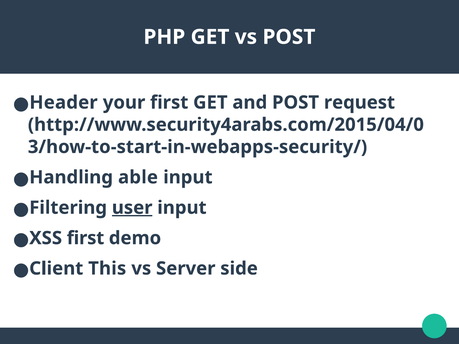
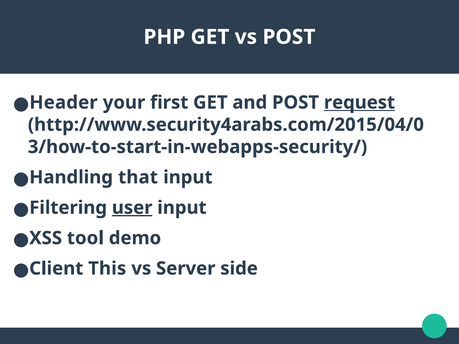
request underline: none -> present
able: able -> that
XSS first: first -> tool
